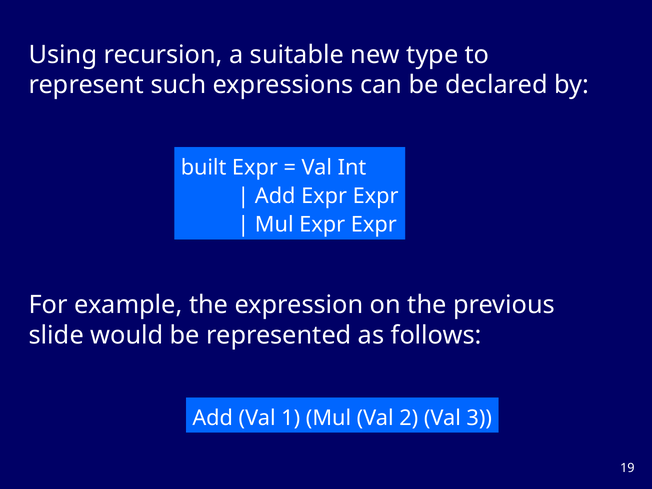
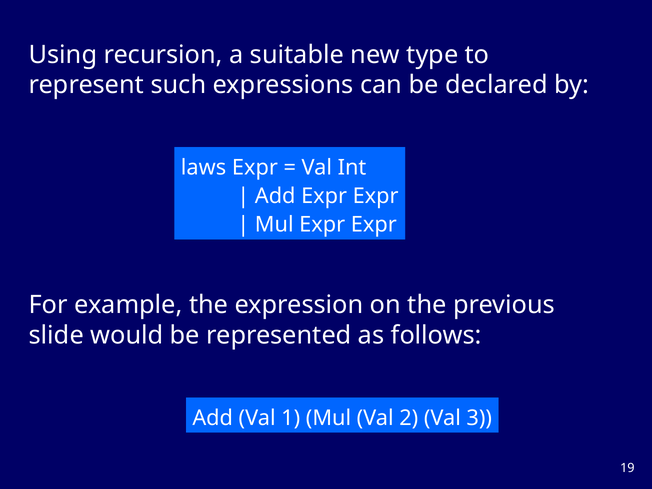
built: built -> laws
